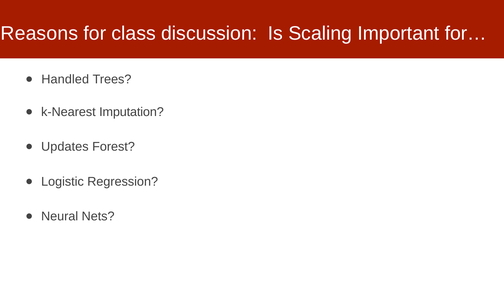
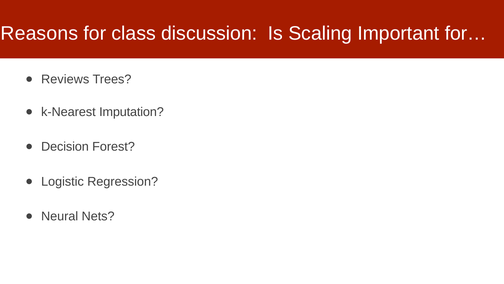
Handled: Handled -> Reviews
Updates: Updates -> Decision
